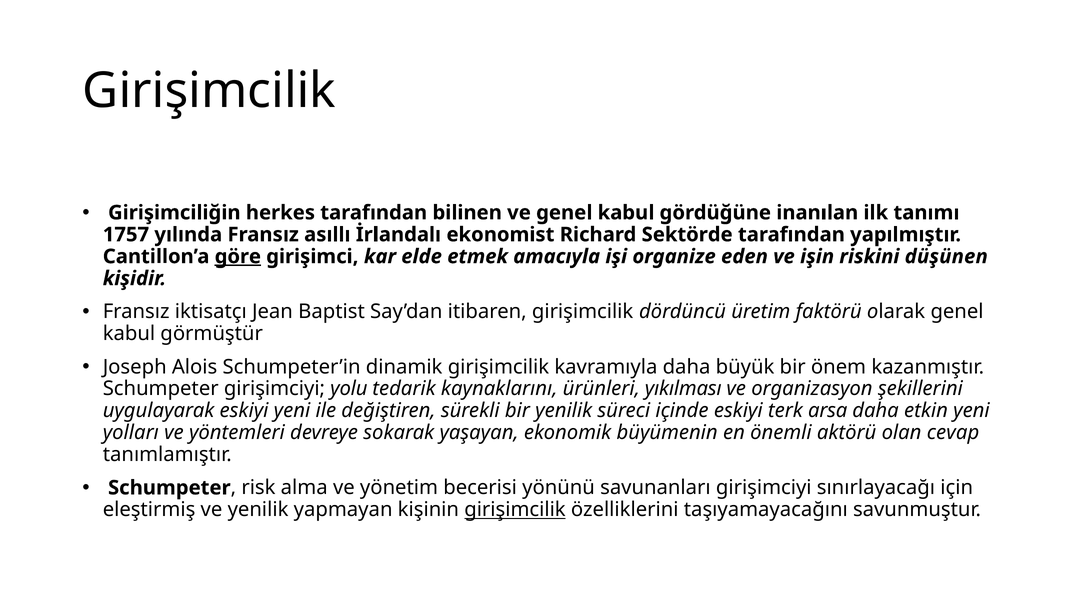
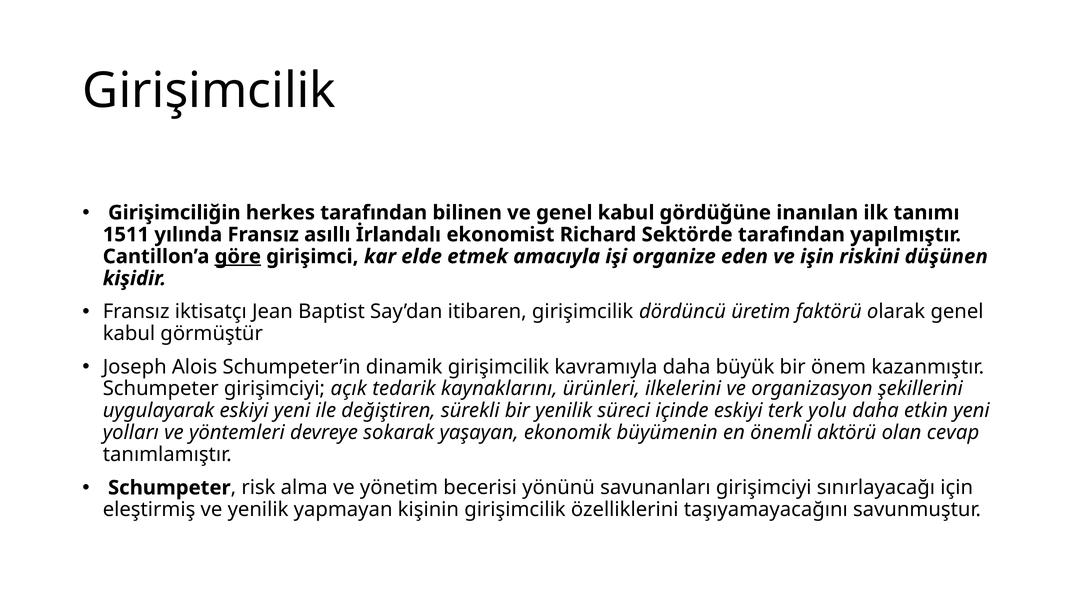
1757: 1757 -> 1511
yolu: yolu -> açık
yıkılması: yıkılması -> ilkelerini
arsa: arsa -> yolu
girişimcilik at (515, 509) underline: present -> none
